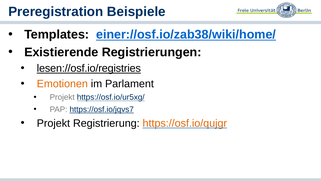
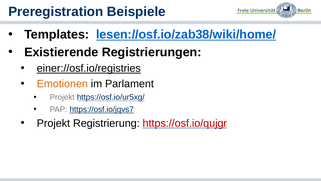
einer://osf.io/zab38/wiki/home/: einer://osf.io/zab38/wiki/home/ -> lesen://osf.io/zab38/wiki/home/
lesen://osf.io/registries: lesen://osf.io/registries -> einer://osf.io/registries
https://osf.io/qujgr colour: orange -> red
